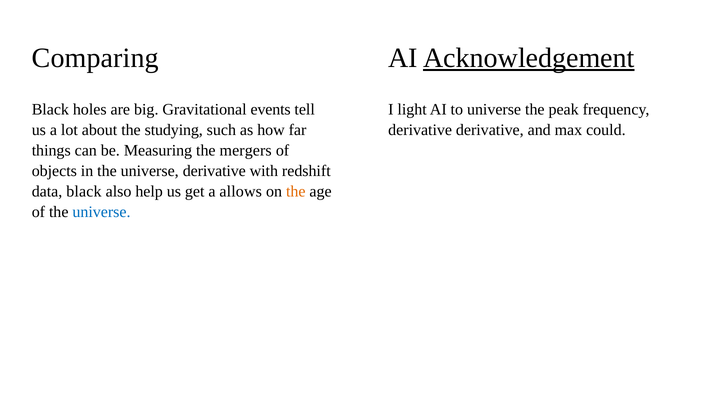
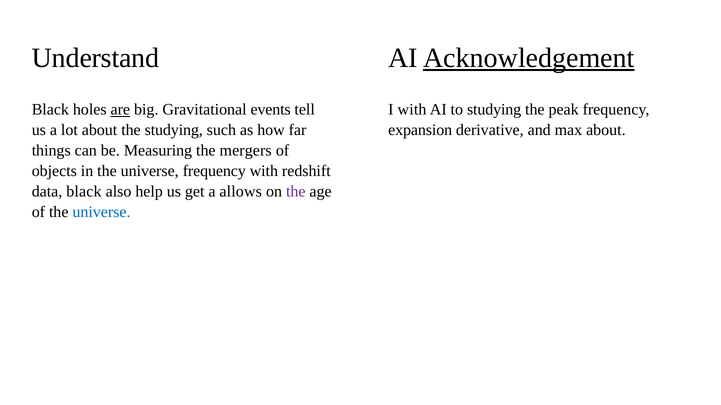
Comparing: Comparing -> Understand
are underline: none -> present
I light: light -> with
to universe: universe -> studying
derivative at (420, 130): derivative -> expansion
max could: could -> about
universe derivative: derivative -> frequency
the at (296, 192) colour: orange -> purple
